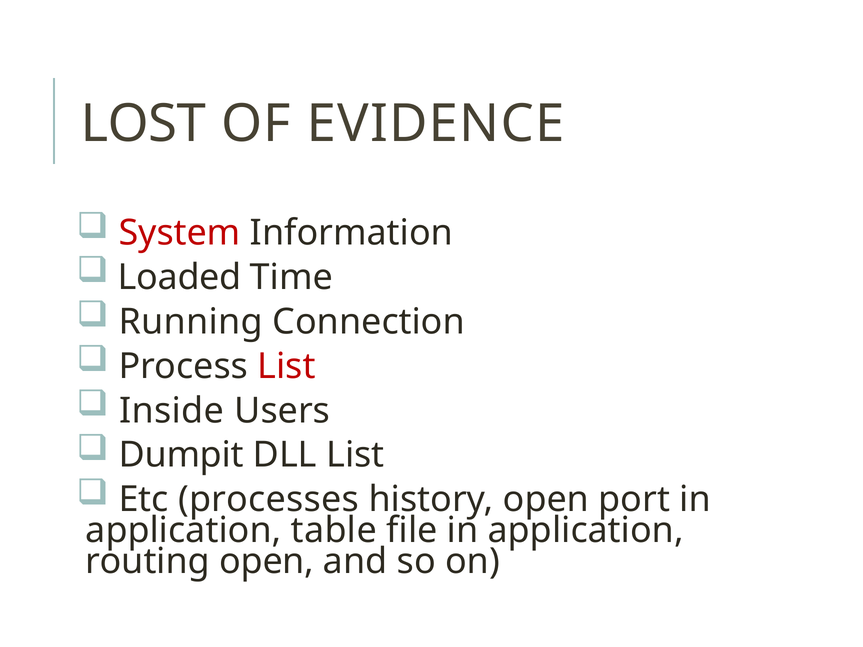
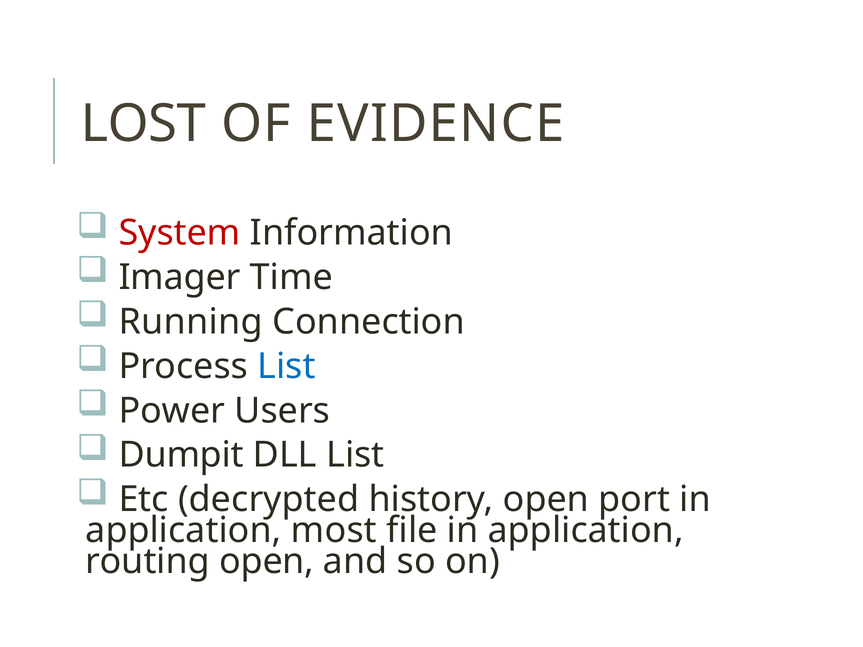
Loaded: Loaded -> Imager
List at (286, 366) colour: red -> blue
Inside: Inside -> Power
processes: processes -> decrypted
table: table -> most
